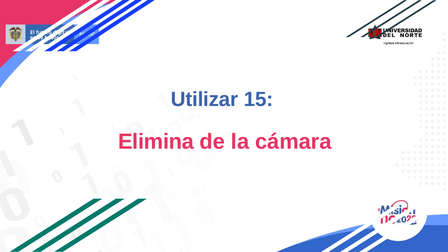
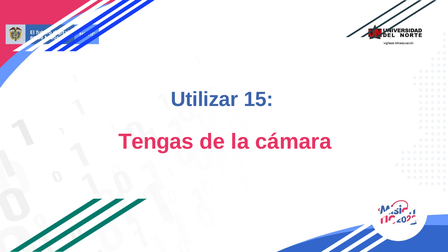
Elimina: Elimina -> Tengas
